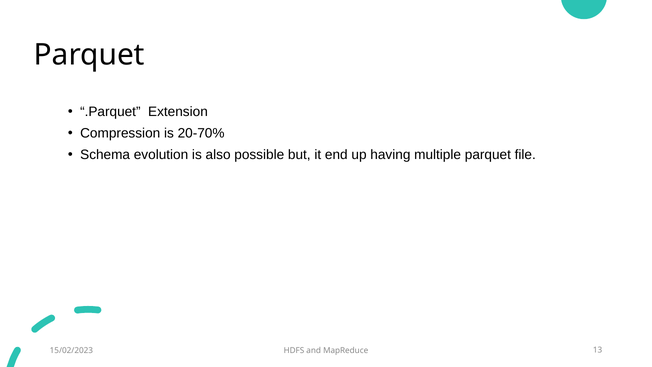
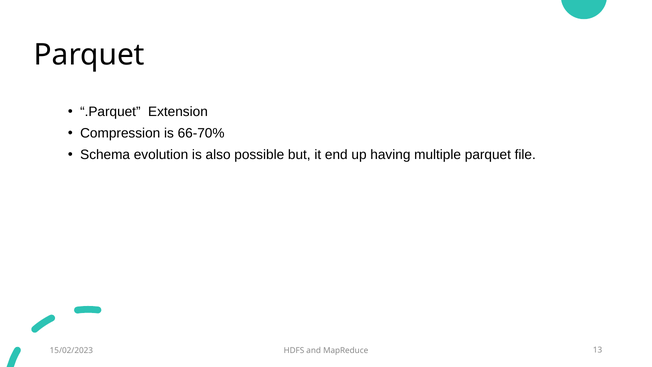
20-70%: 20-70% -> 66-70%
